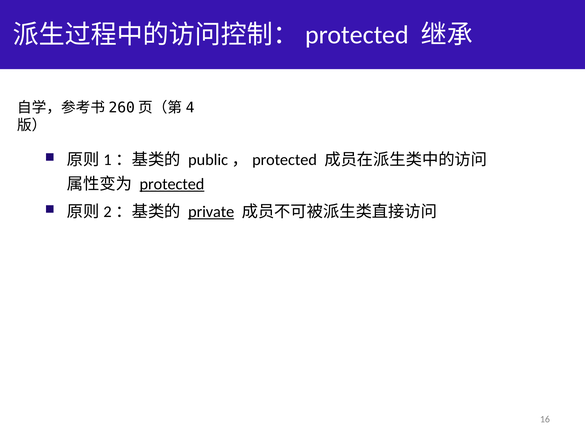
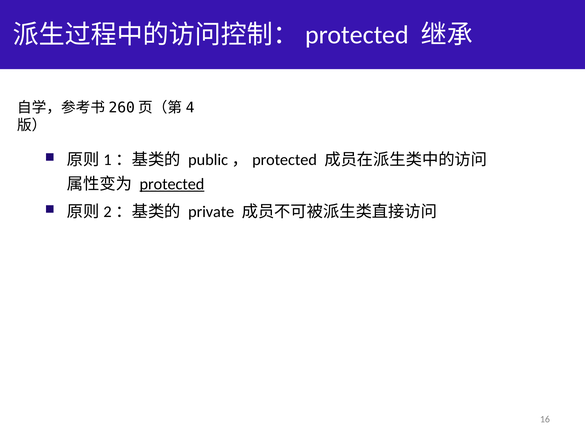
private underline: present -> none
